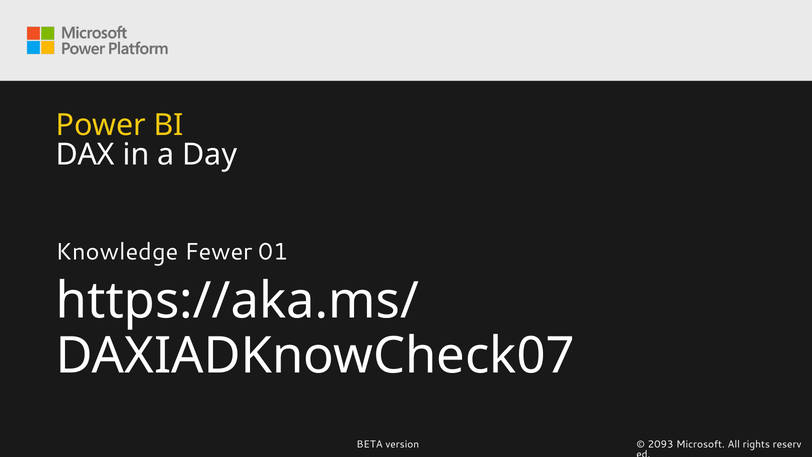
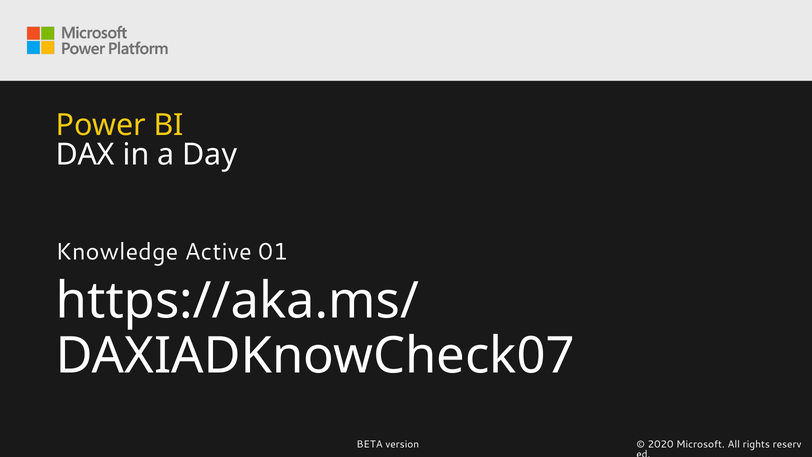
Fewer: Fewer -> Active
2093: 2093 -> 2020
